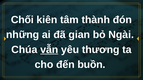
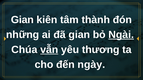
Chối at (22, 20): Chối -> Gian
Ngài underline: none -> present
buồn: buồn -> ngày
